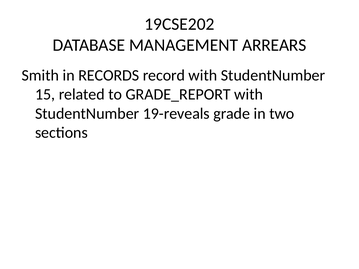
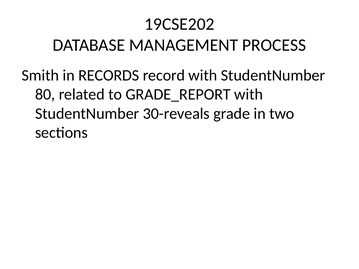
ARREARS: ARREARS -> PROCESS
15: 15 -> 80
19-reveals: 19-reveals -> 30-reveals
